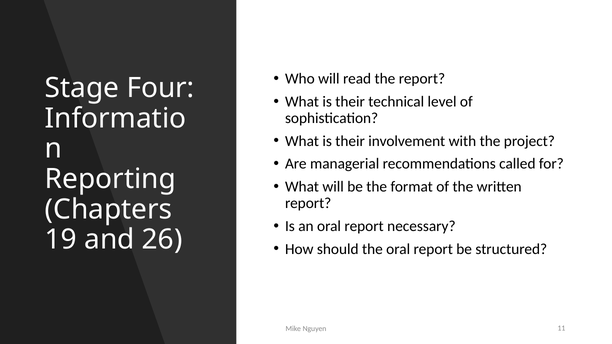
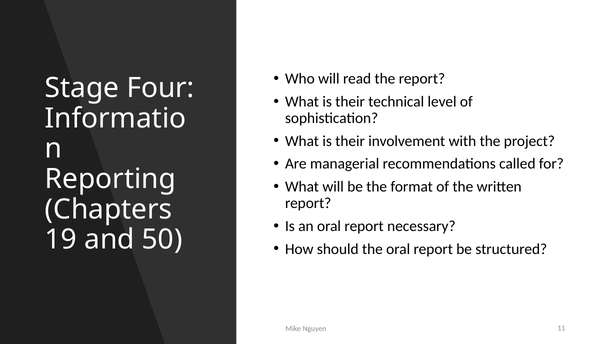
26: 26 -> 50
